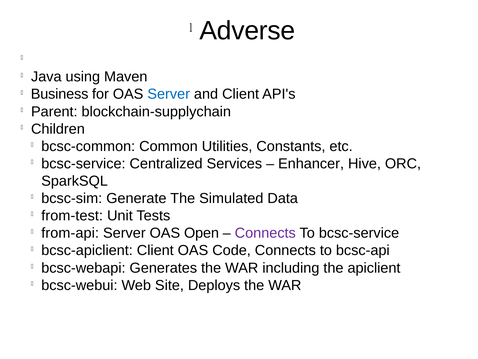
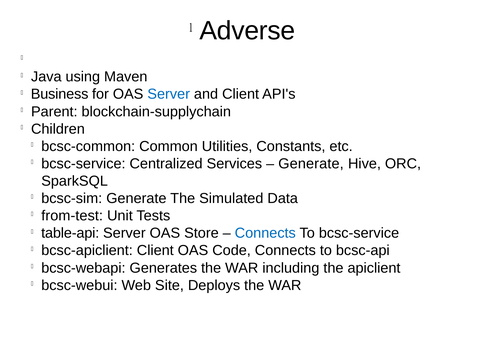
Enhancer at (311, 163): Enhancer -> Generate
from-api: from-api -> table-api
Open: Open -> Store
Connects at (265, 233) colour: purple -> blue
